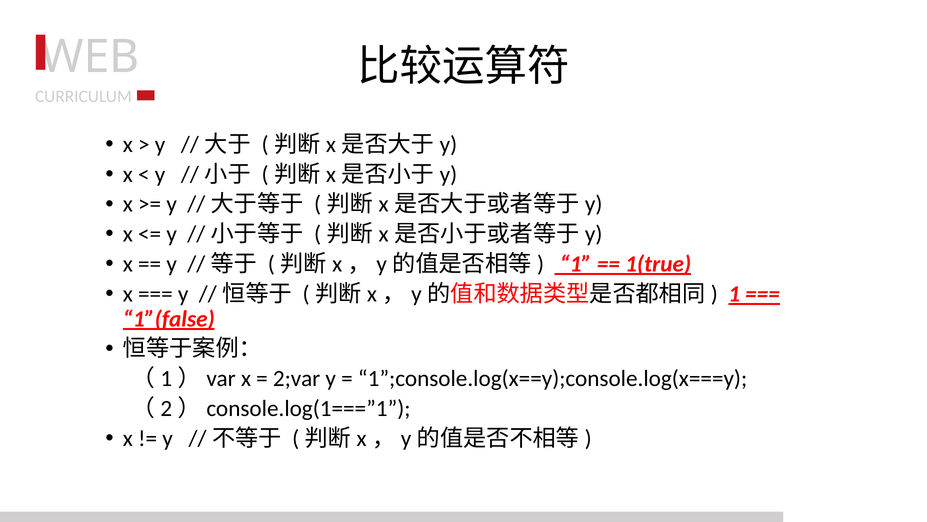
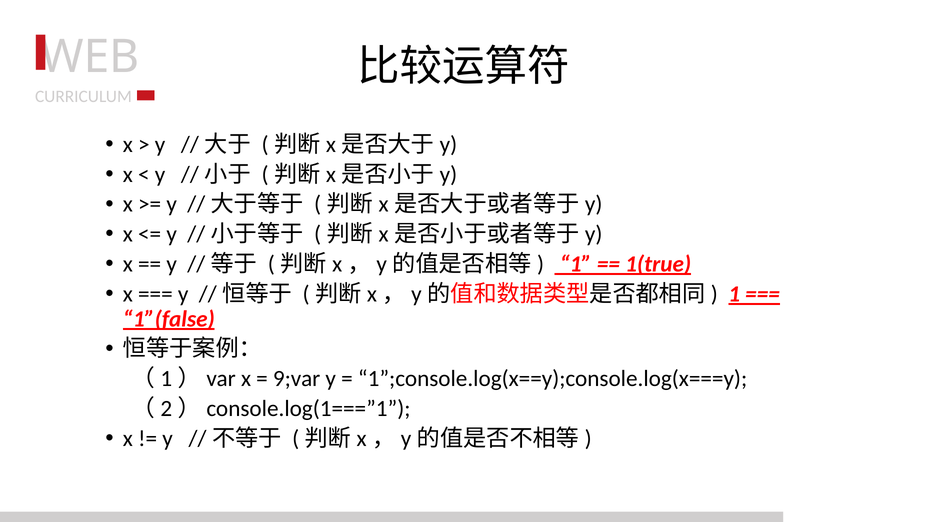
2;var: 2;var -> 9;var
